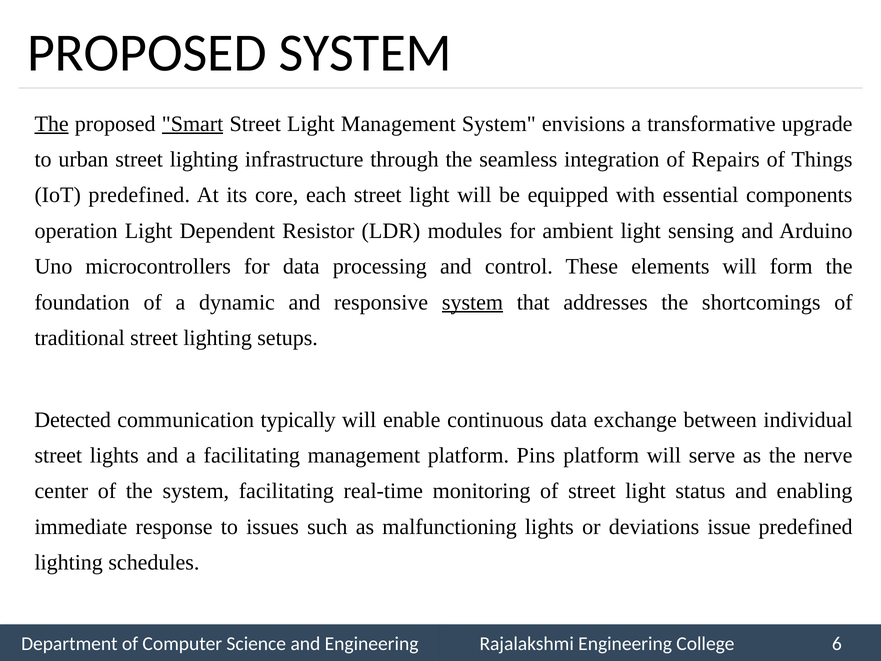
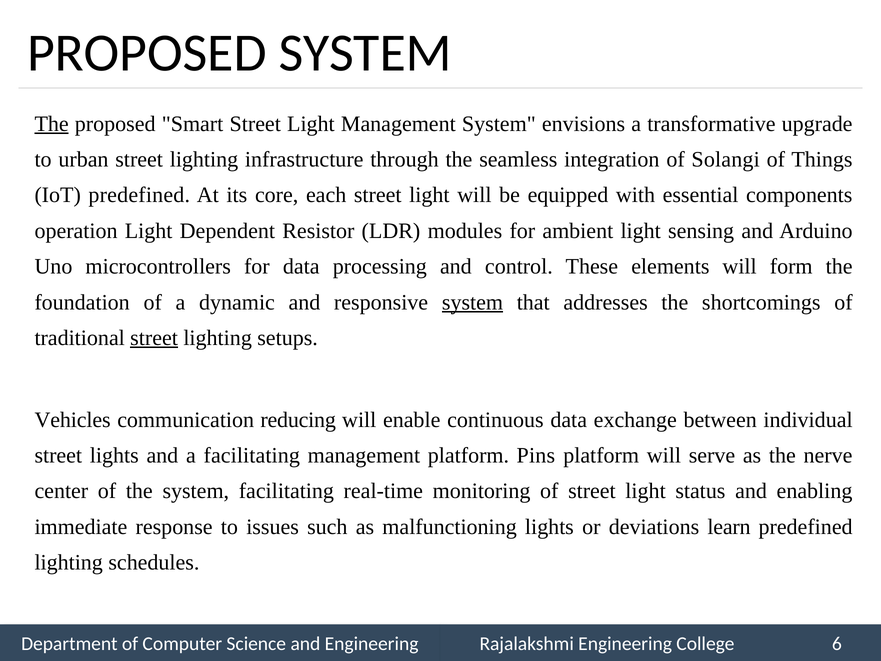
Smart underline: present -> none
Repairs: Repairs -> Solangi
street at (154, 338) underline: none -> present
Detected: Detected -> Vehicles
typically: typically -> reducing
issue: issue -> learn
